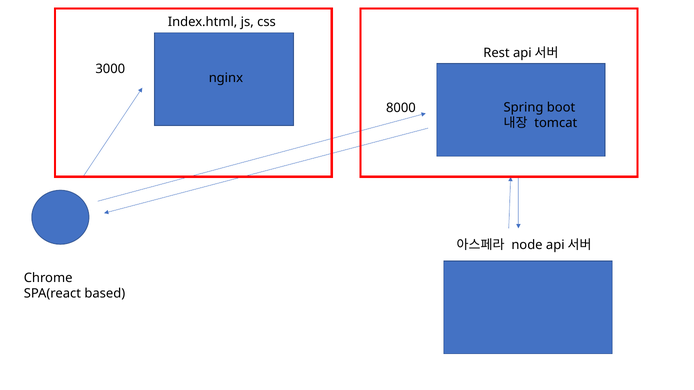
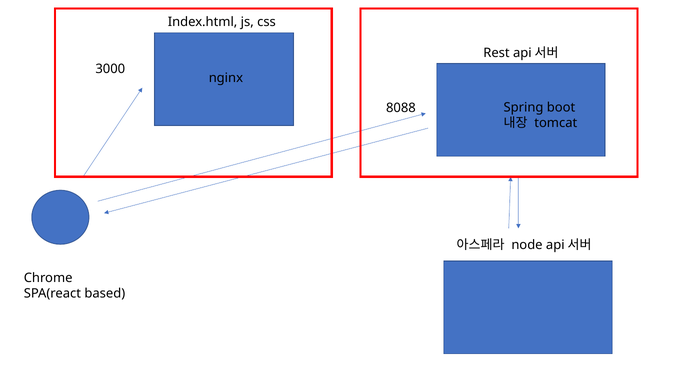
8000: 8000 -> 8088
